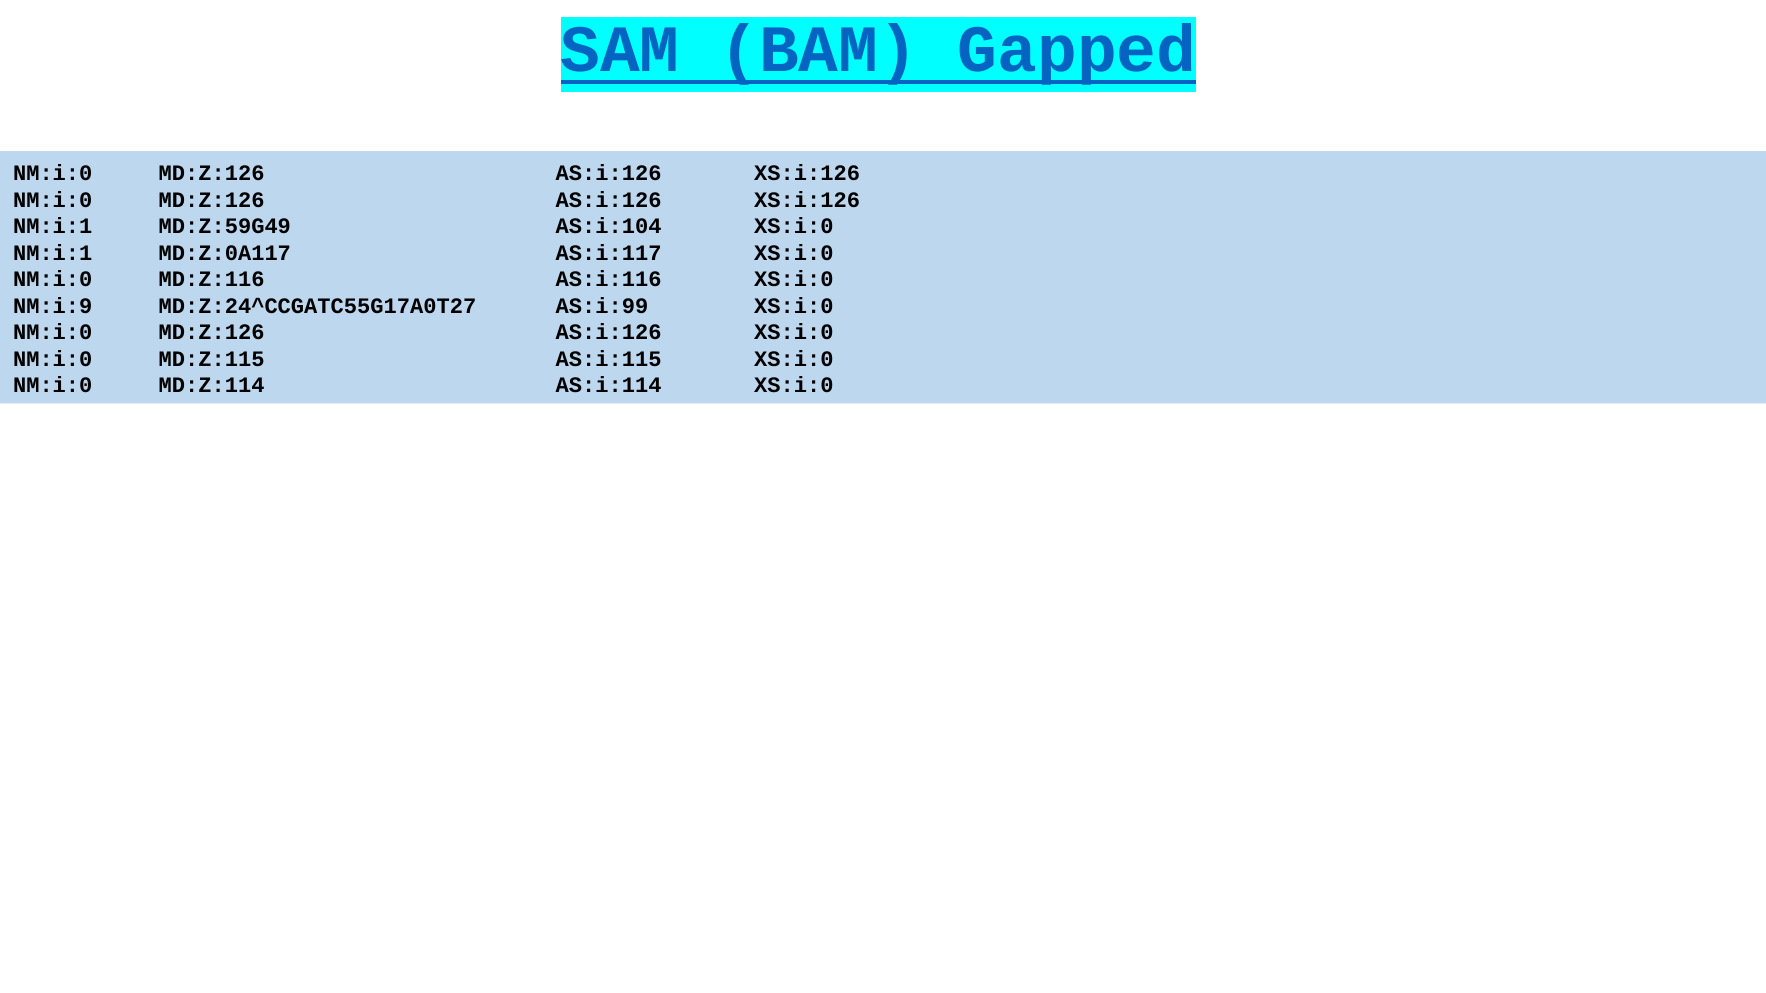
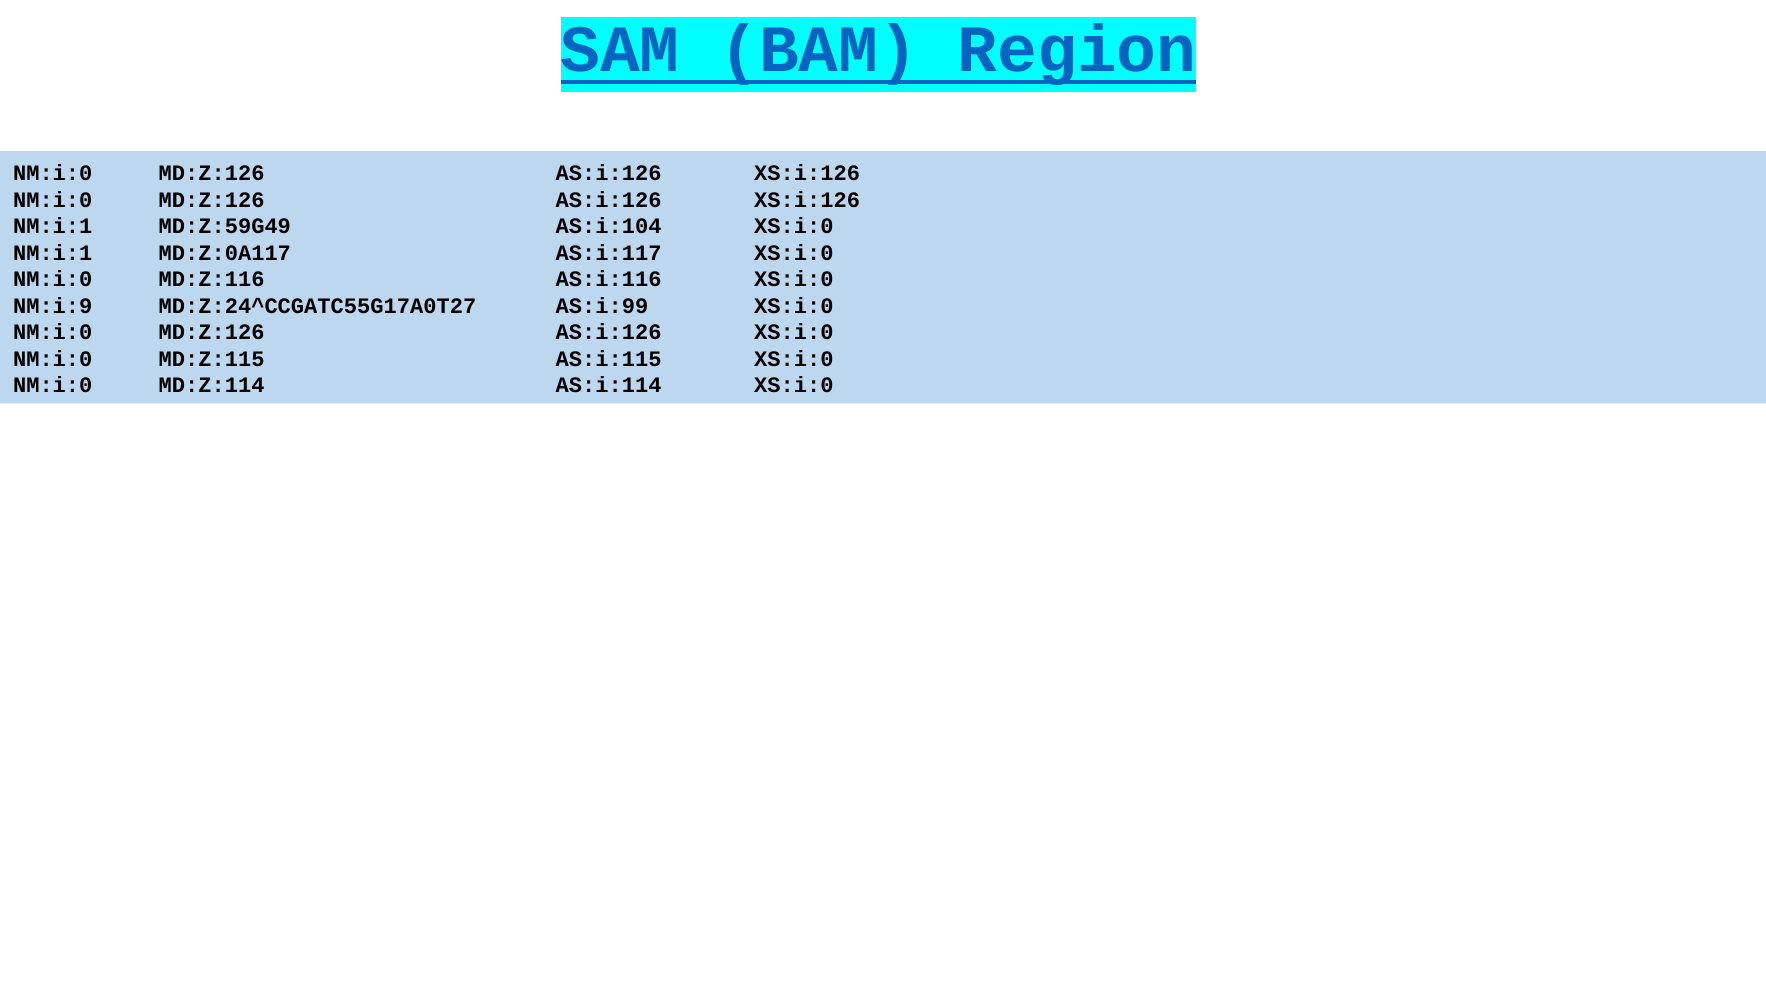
Gapped: Gapped -> Region
